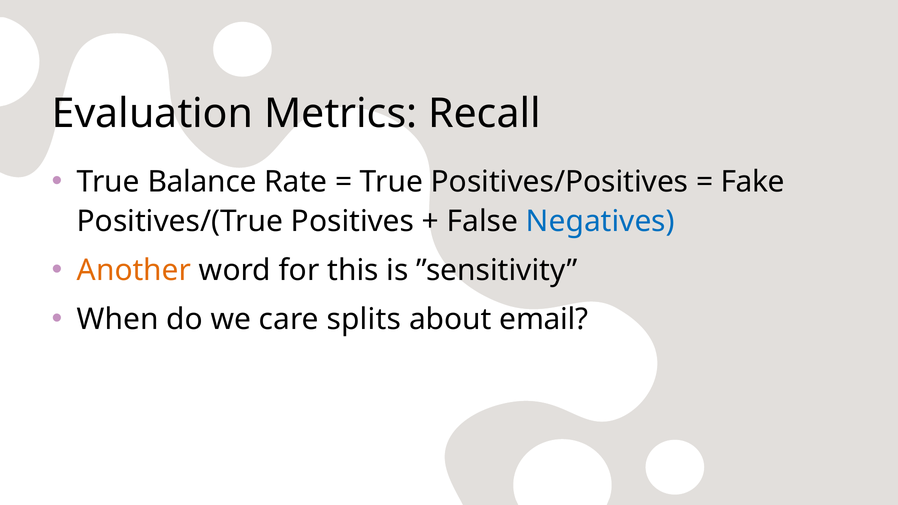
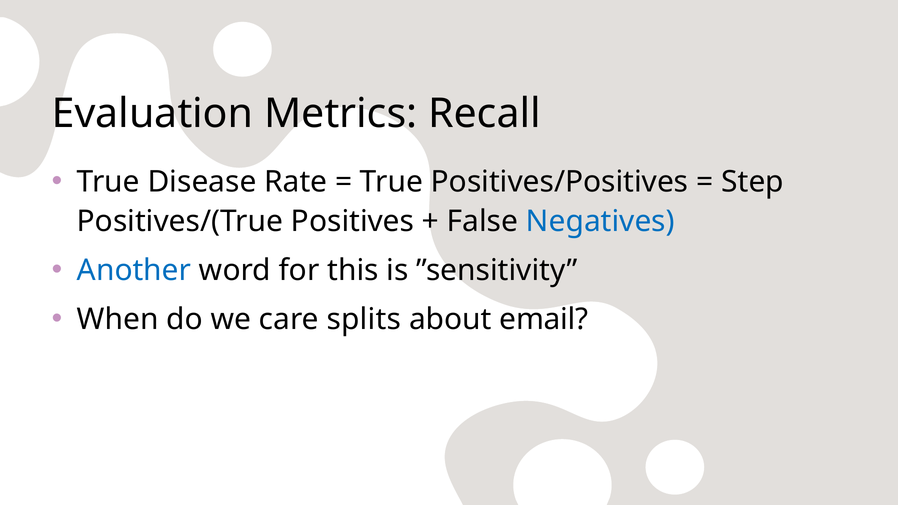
Balance: Balance -> Disease
Fake: Fake -> Step
Another colour: orange -> blue
